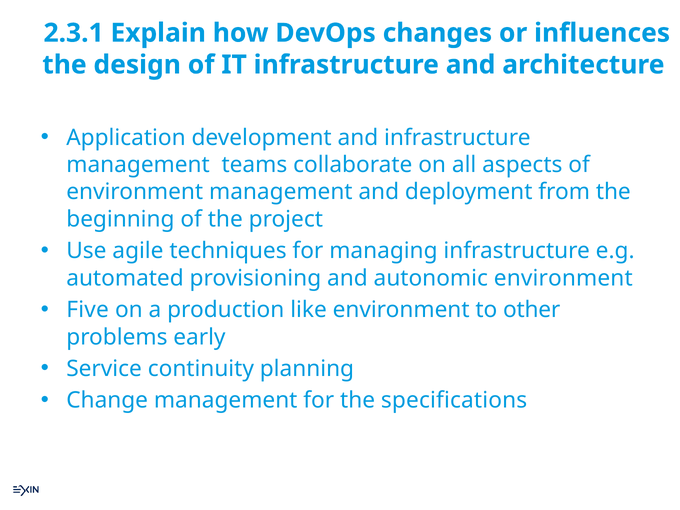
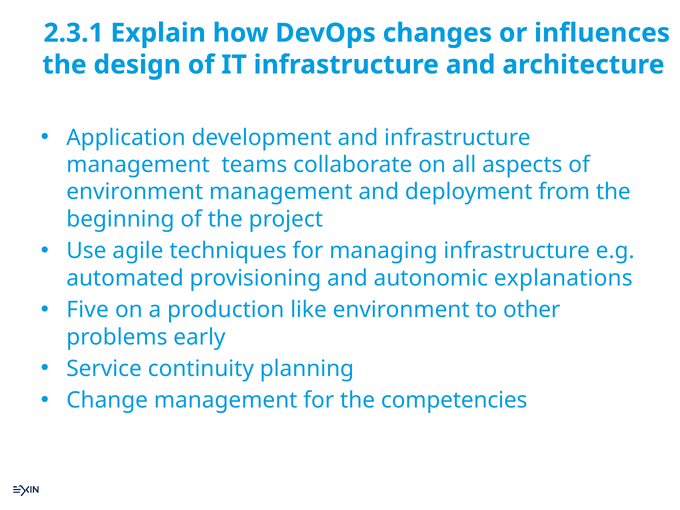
autonomic environment: environment -> explanations
specifications: specifications -> competencies
